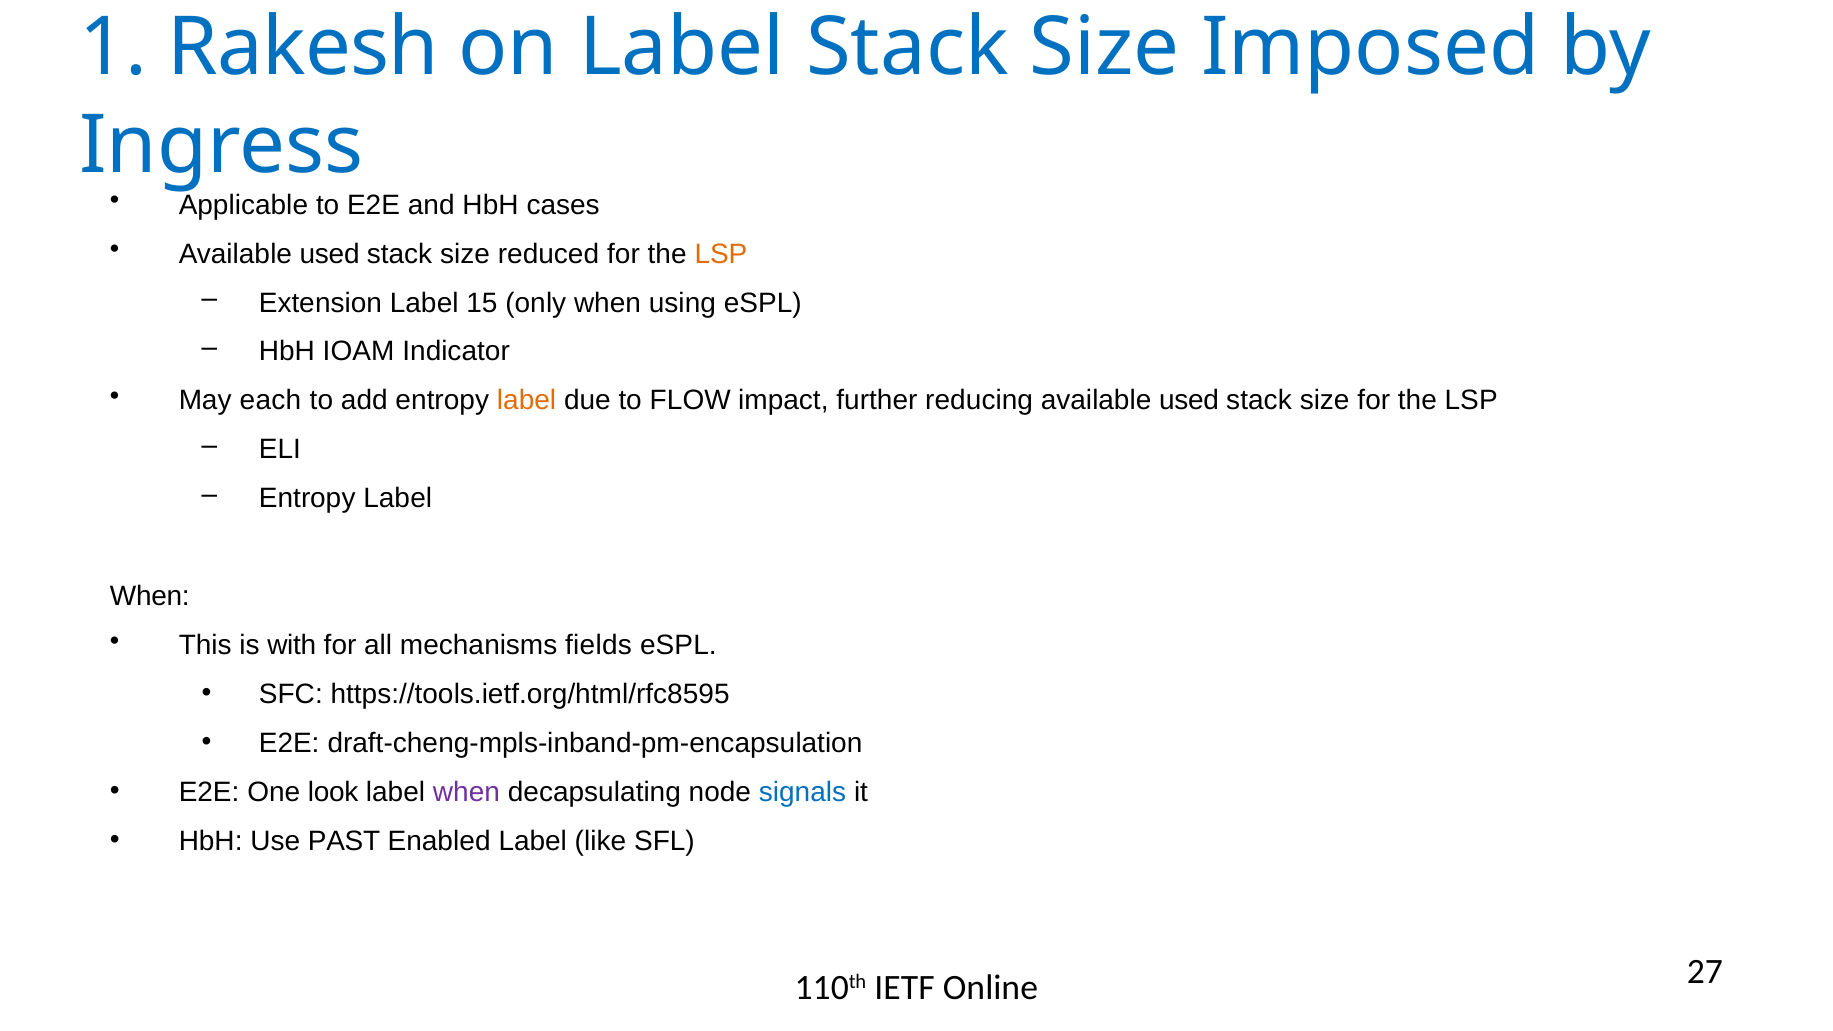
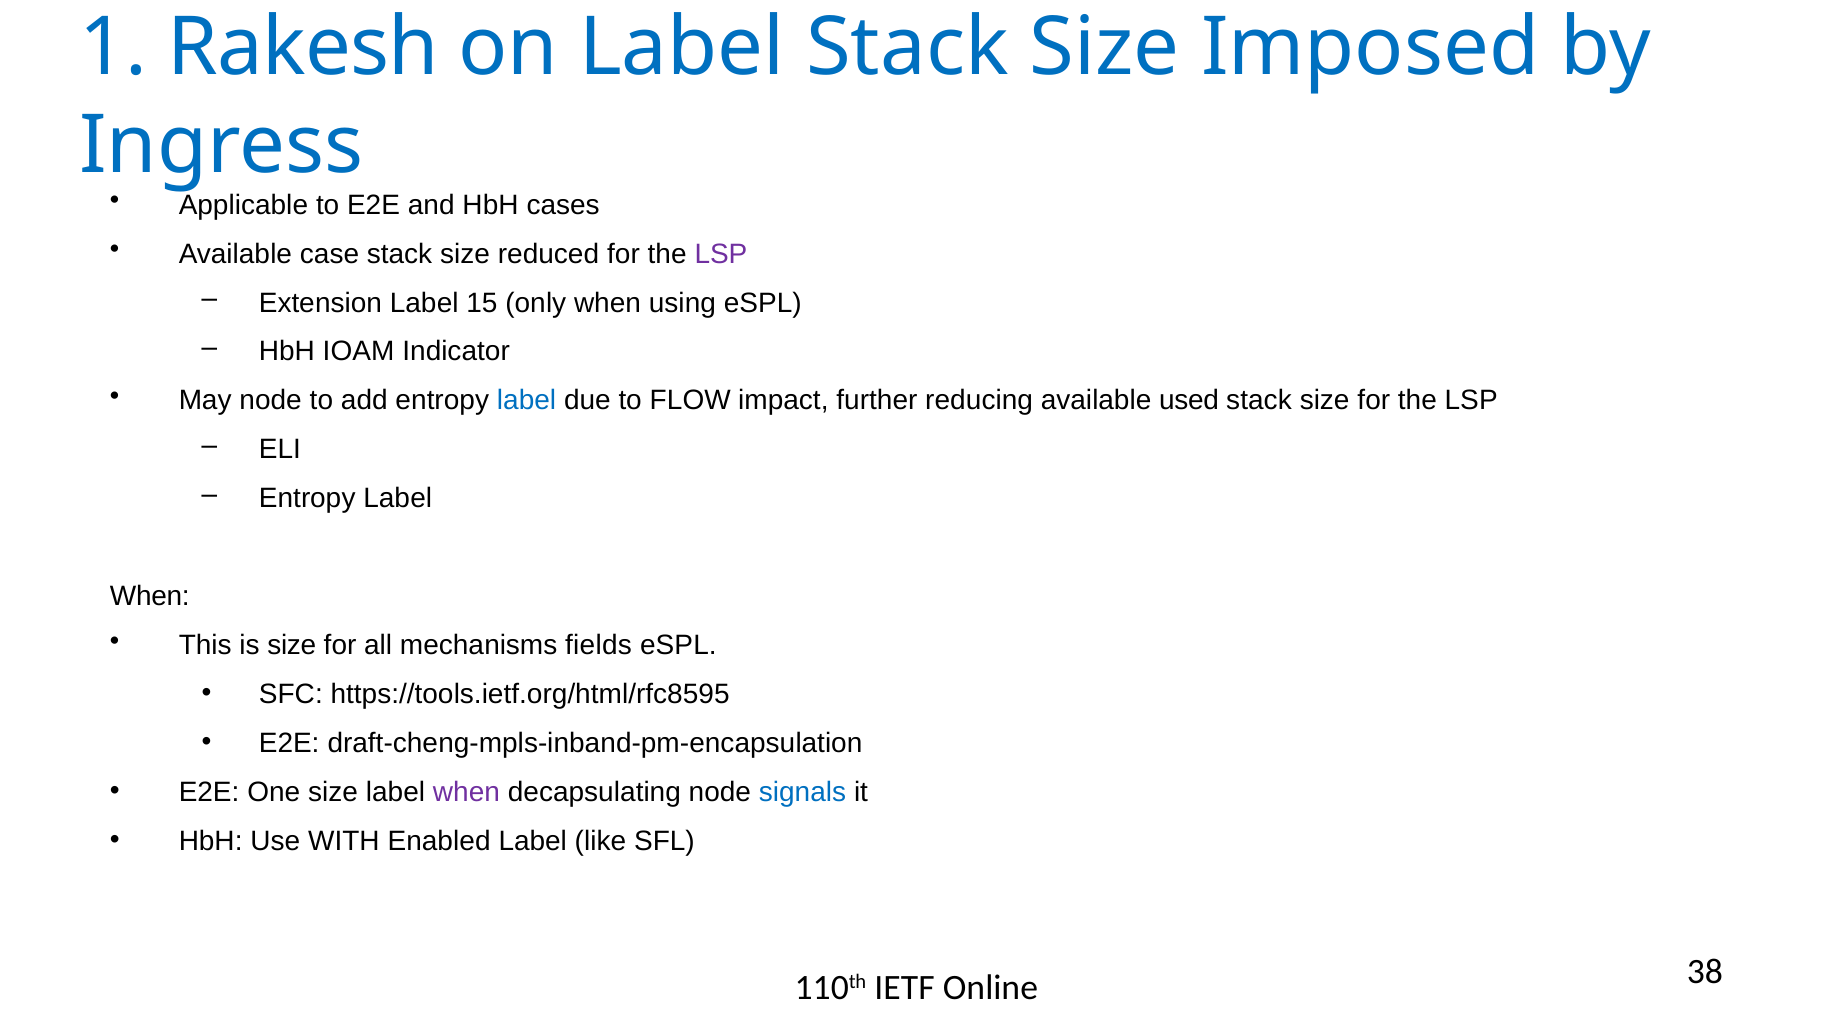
used at (330, 254): used -> case
LSP at (721, 254) colour: orange -> purple
May each: each -> node
label at (527, 401) colour: orange -> blue
is with: with -> size
One look: look -> size
PAST: PAST -> WITH
27: 27 -> 38
